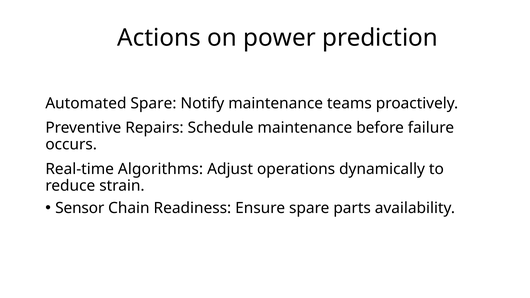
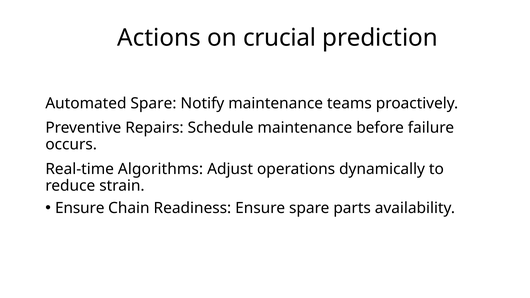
power: power -> crucial
Sensor at (80, 208): Sensor -> Ensure
